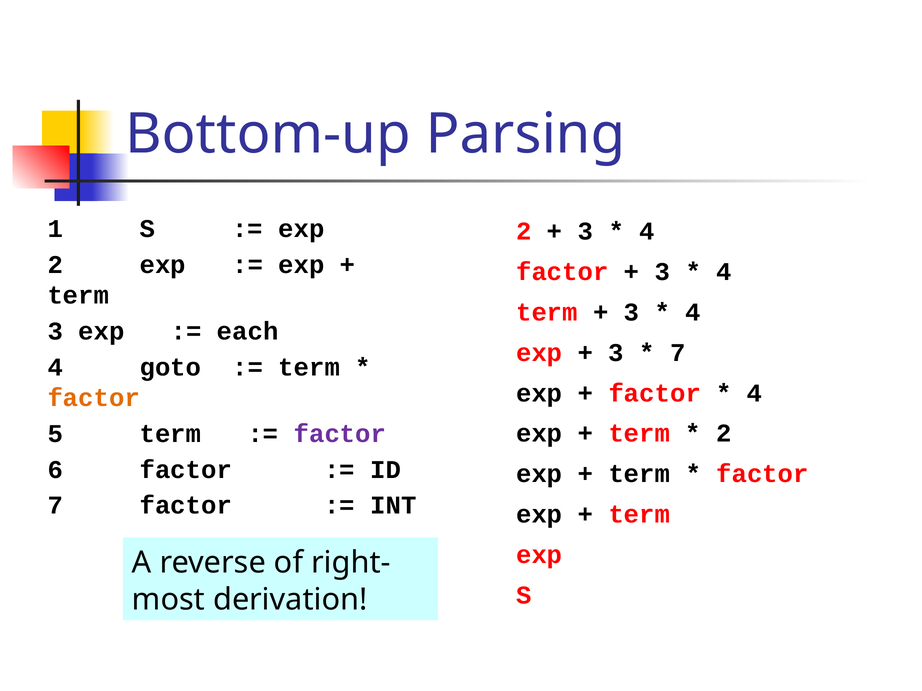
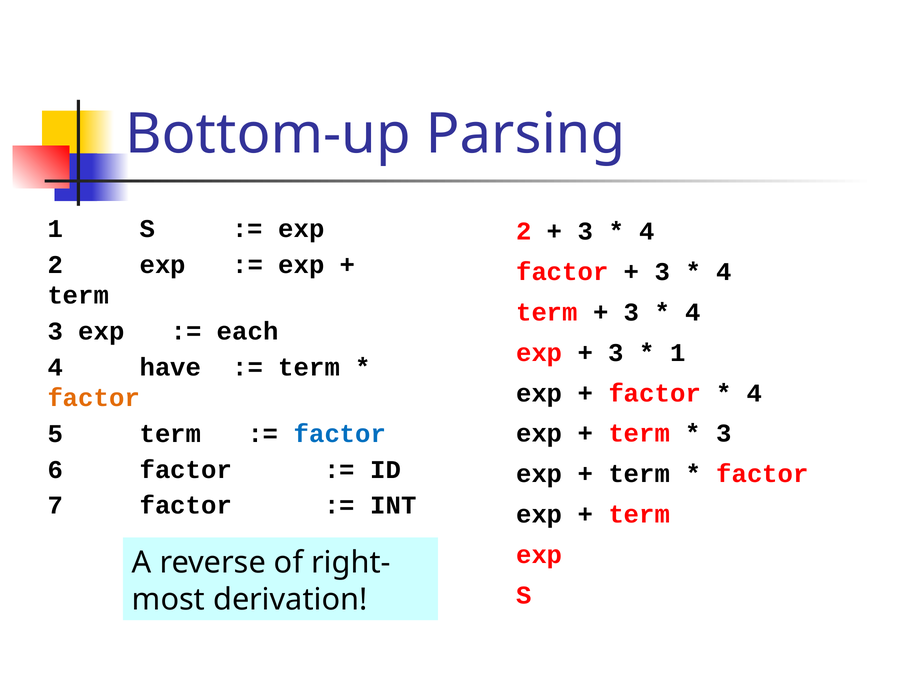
7 at (678, 353): 7 -> 1
goto: goto -> have
2 at (724, 434): 2 -> 3
factor at (340, 434) colour: purple -> blue
